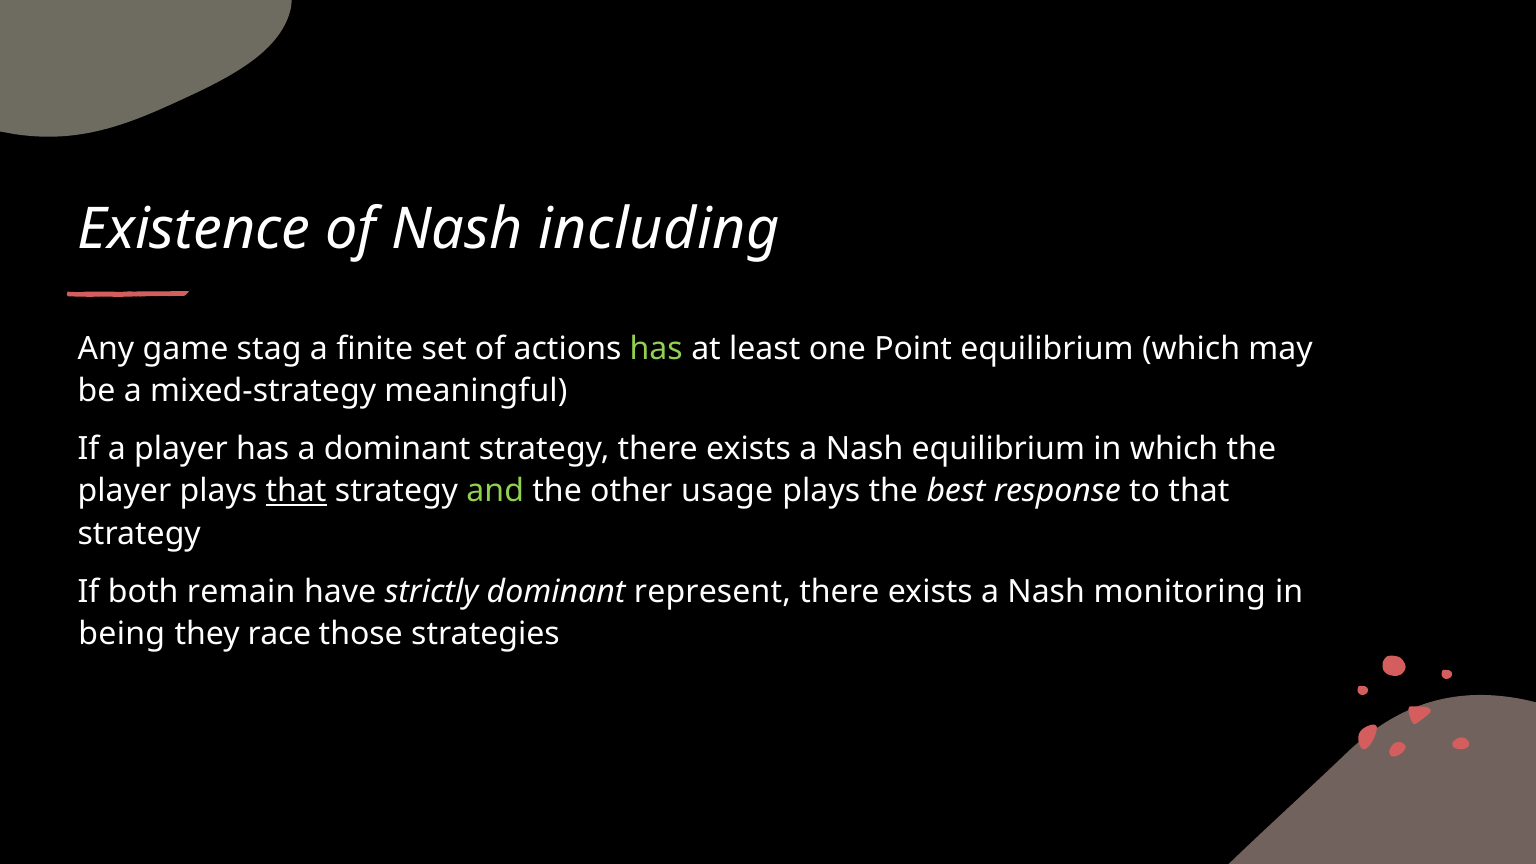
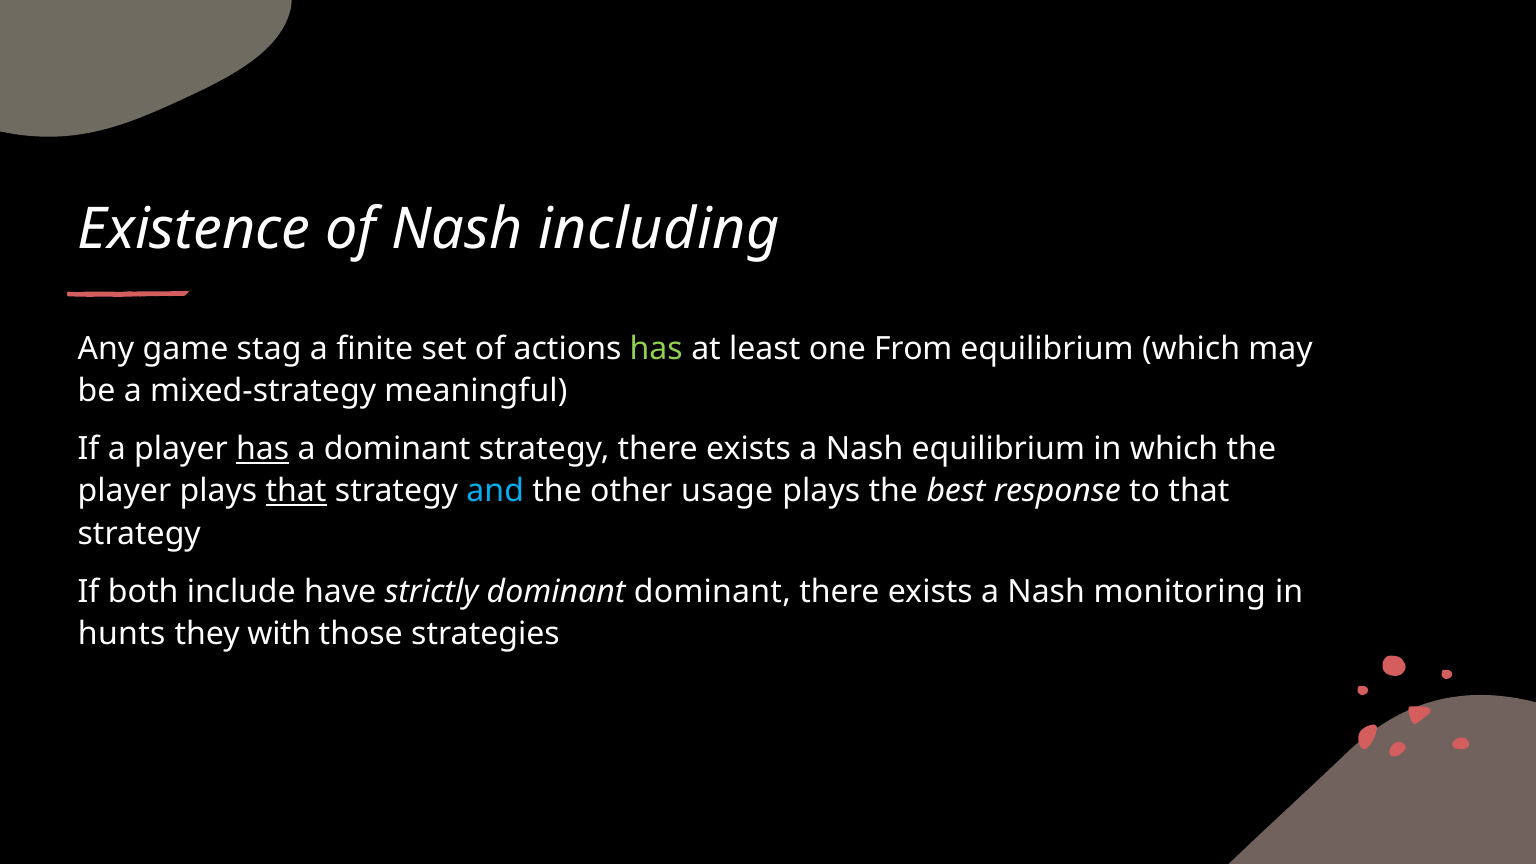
Point: Point -> From
has at (263, 449) underline: none -> present
and colour: light green -> light blue
remain: remain -> include
dominant represent: represent -> dominant
being: being -> hunts
race: race -> with
